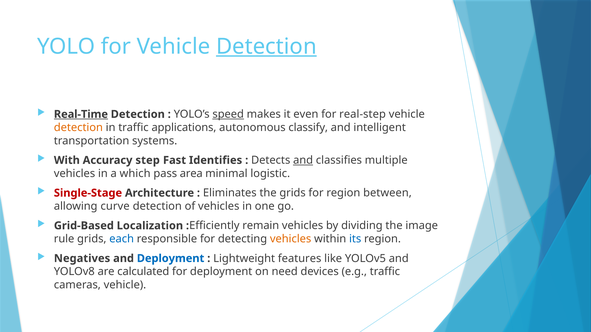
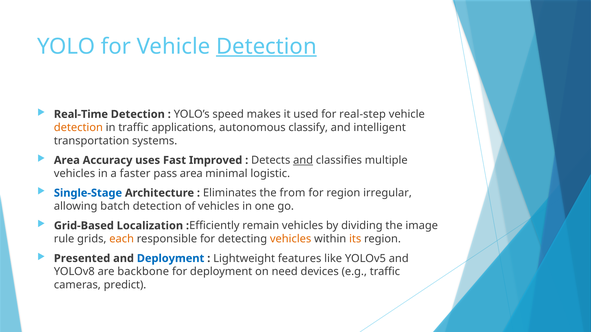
Real-Time underline: present -> none
speed underline: present -> none
even: even -> used
With at (67, 160): With -> Area
step: step -> uses
Identifies: Identifies -> Improved
which: which -> faster
Single-Stage colour: red -> blue
the grids: grids -> from
between: between -> irregular
curve: curve -> batch
each colour: blue -> orange
its colour: blue -> orange
Negatives: Negatives -> Presented
calculated: calculated -> backbone
cameras vehicle: vehicle -> predict
